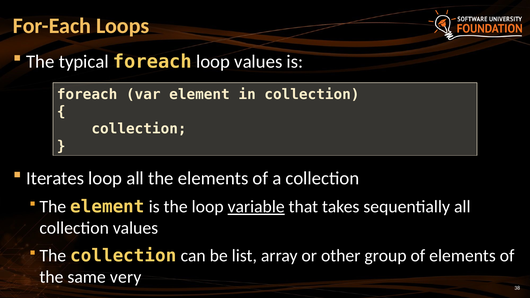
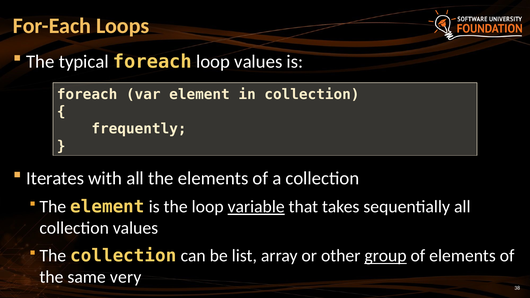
collection at (139, 129): collection -> frequently
Iterates loop: loop -> with
group underline: none -> present
